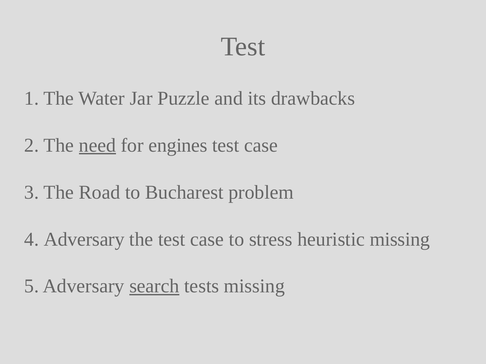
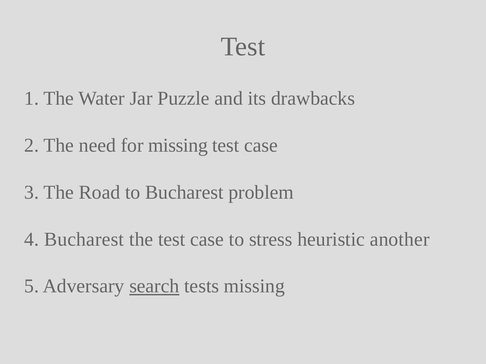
need underline: present -> none
for engines: engines -> missing
4 Adversary: Adversary -> Bucharest
heuristic missing: missing -> another
